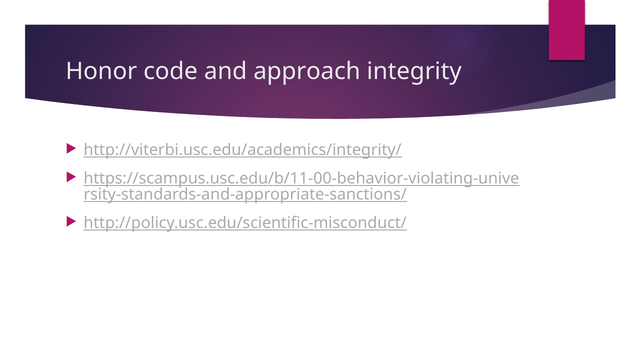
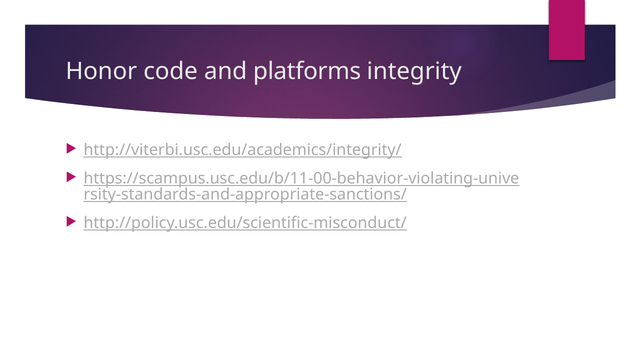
approach: approach -> platforms
